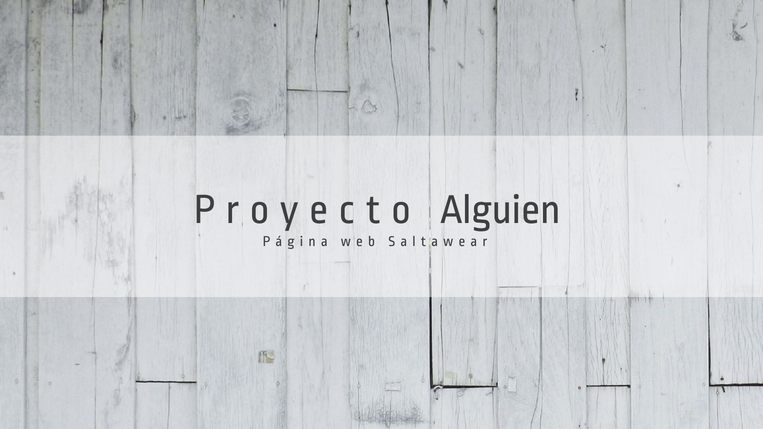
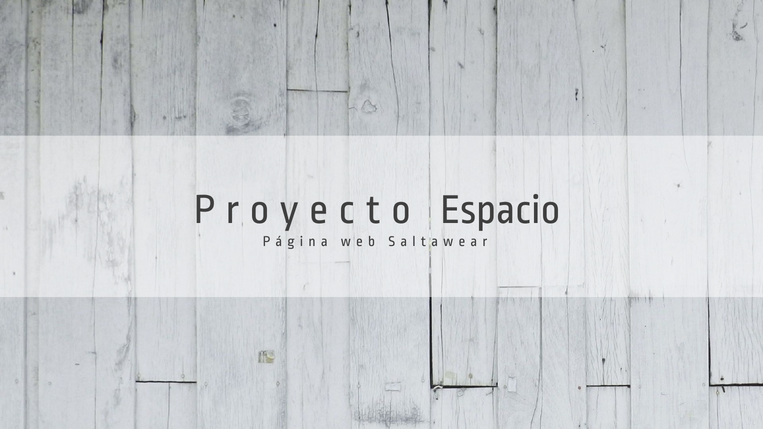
Alguien: Alguien -> Espacio
